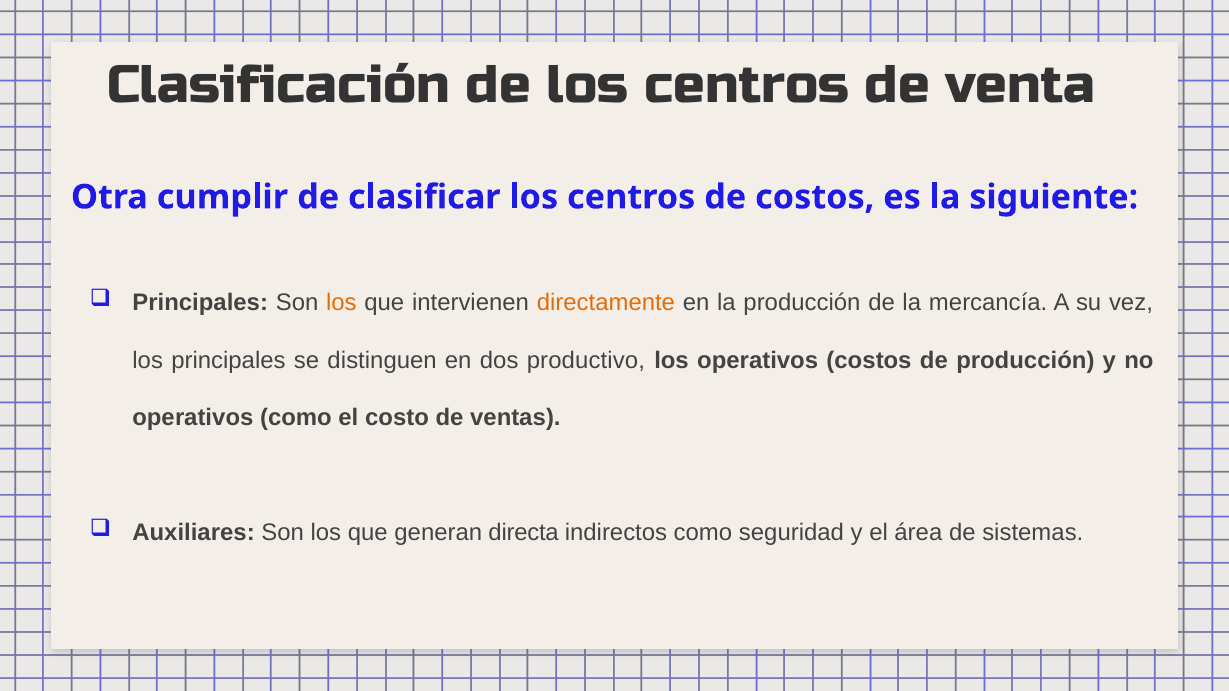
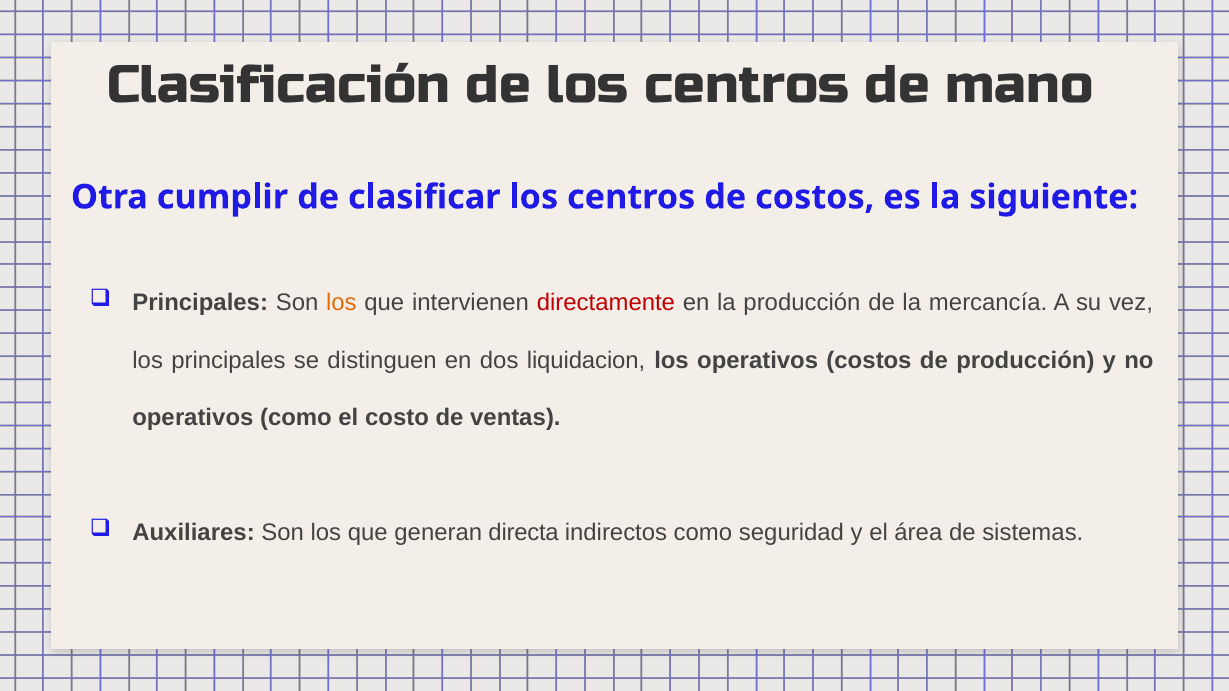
venta: venta -> mano
directamente colour: orange -> red
productivo: productivo -> liquidacion
